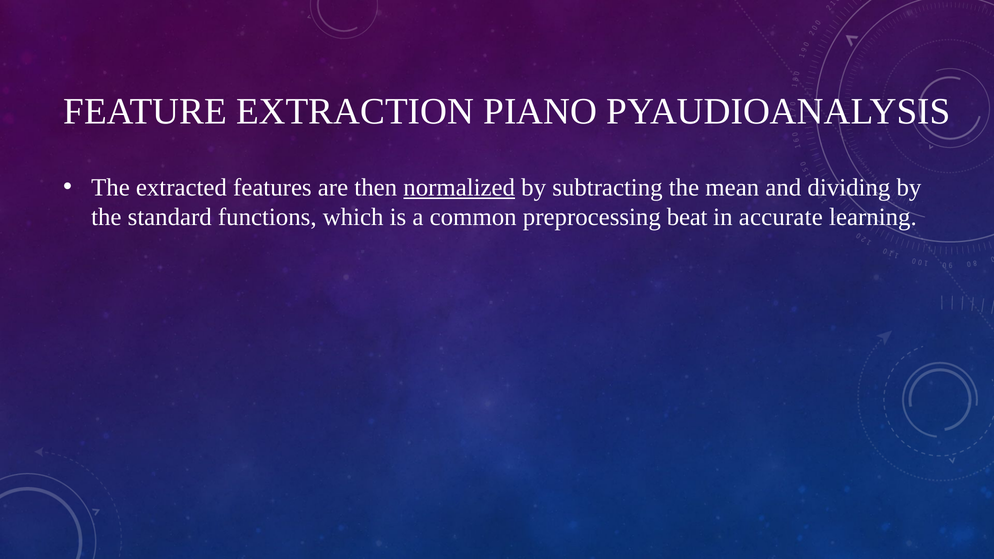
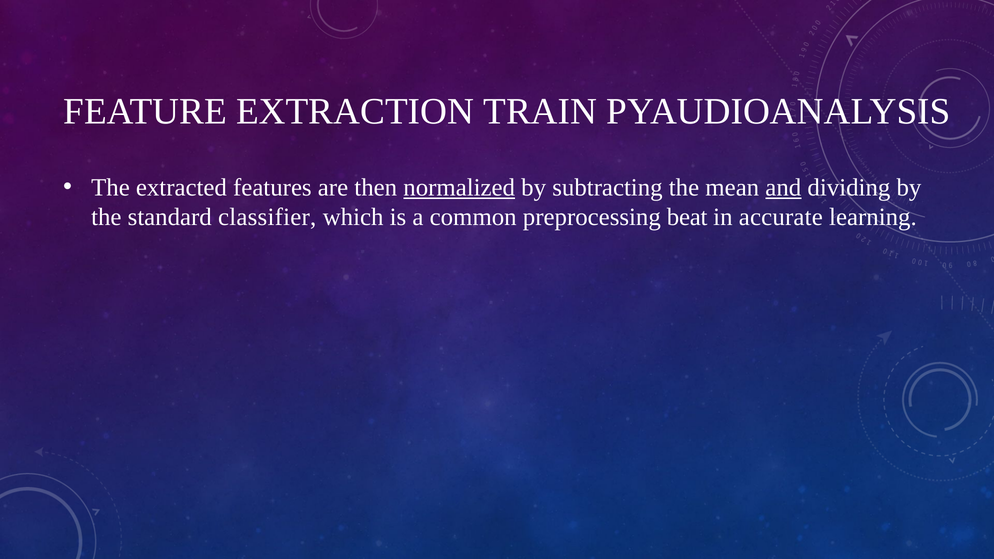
PIANO: PIANO -> TRAIN
and underline: none -> present
functions: functions -> classifier
